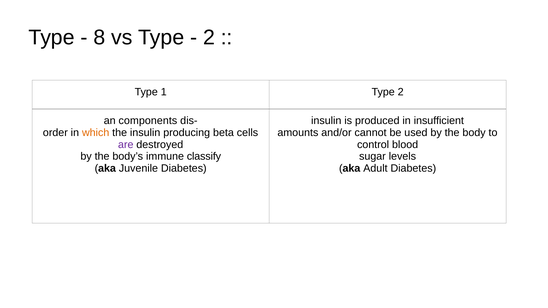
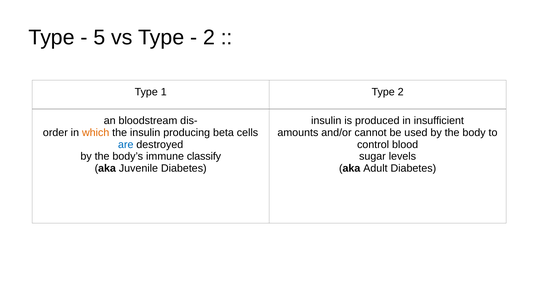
8: 8 -> 5
components: components -> bloodstream
are colour: purple -> blue
